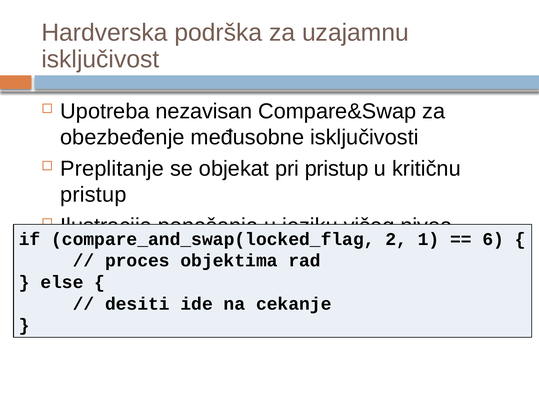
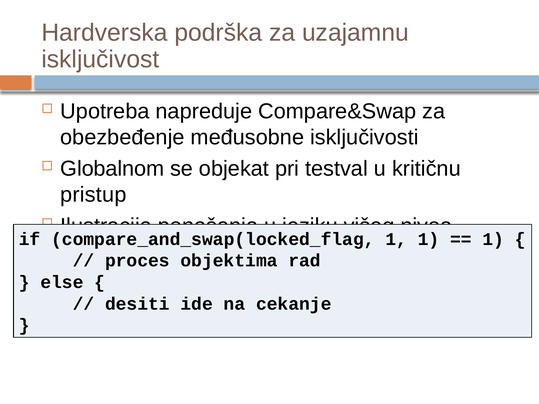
nezavisan: nezavisan -> napreduje
Preplitanje: Preplitanje -> Globalnom
pri pristup: pristup -> testval
compare_and_swap(locked_flag 2: 2 -> 1
6 at (493, 239): 6 -> 1
